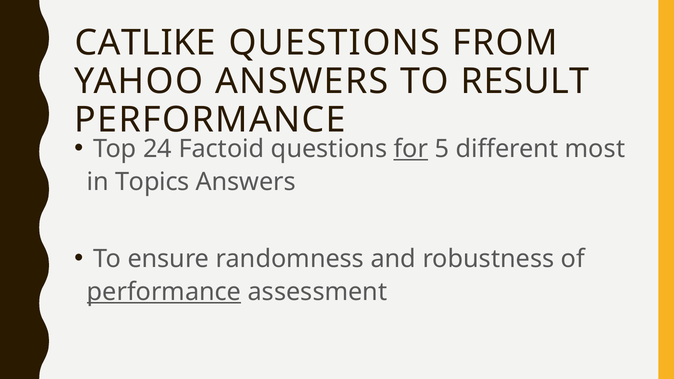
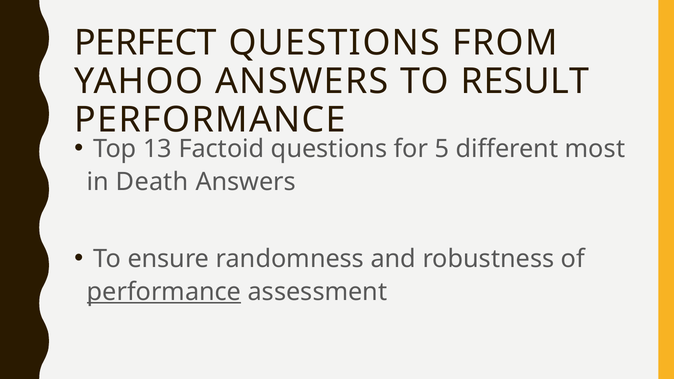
CATLIKE: CATLIKE -> PERFECT
24: 24 -> 13
for underline: present -> none
Topics: Topics -> Death
